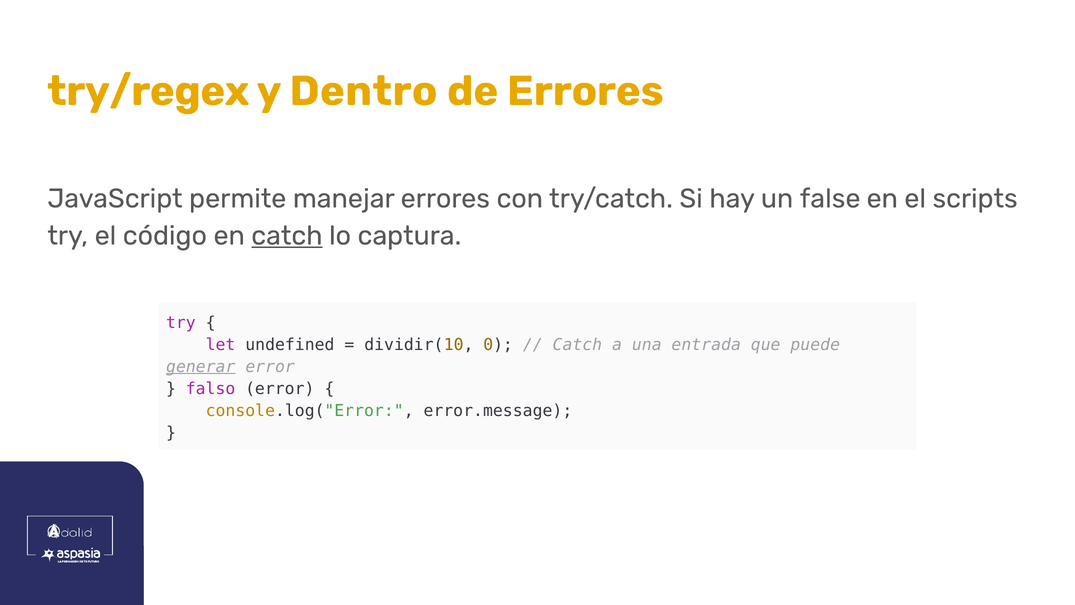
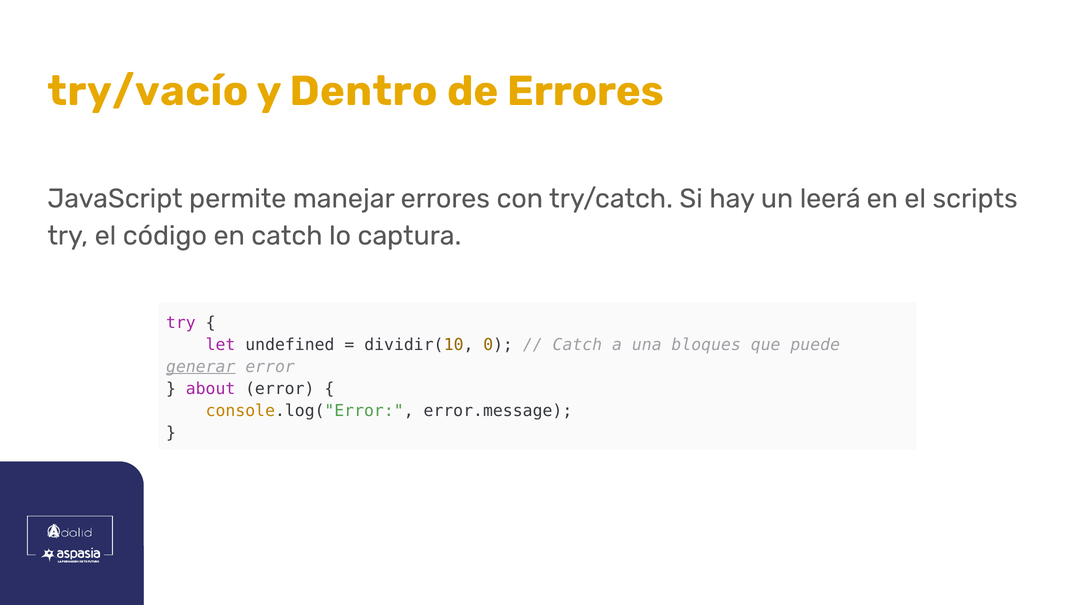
try/regex: try/regex -> try/vacío
false: false -> leerá
catch at (287, 236) underline: present -> none
entrada: entrada -> bloques
falso: falso -> about
